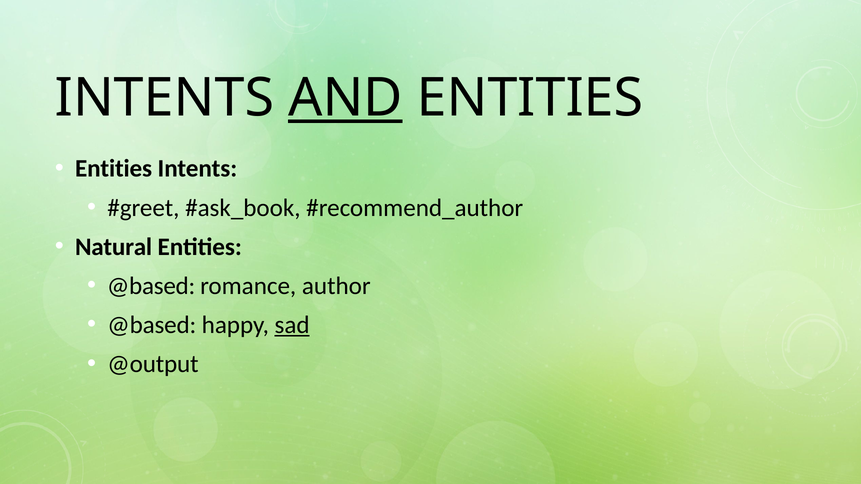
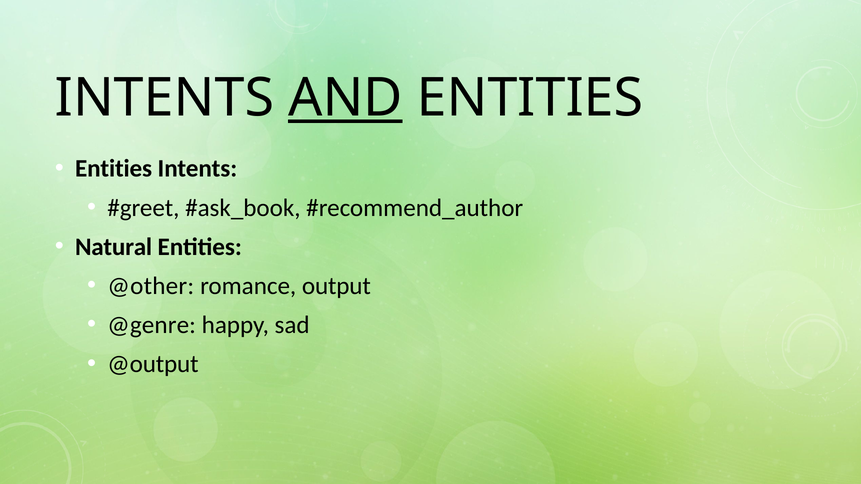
@based at (151, 286): @based -> @other
author: author -> output
@based at (152, 325): @based -> @genre
sad underline: present -> none
